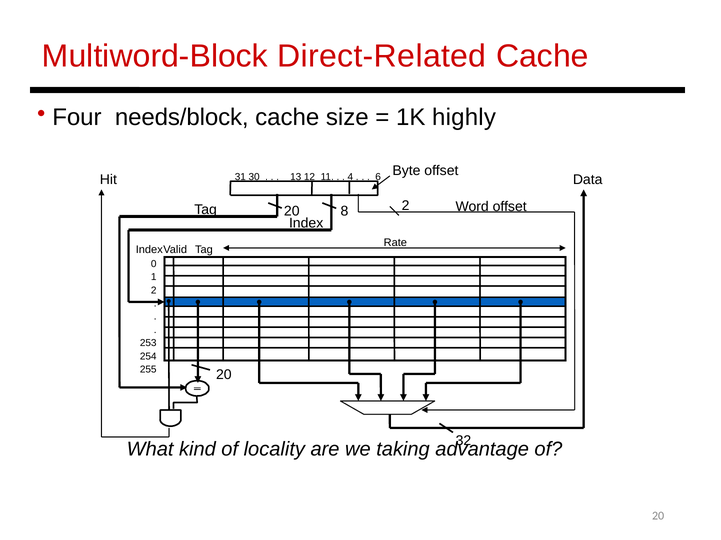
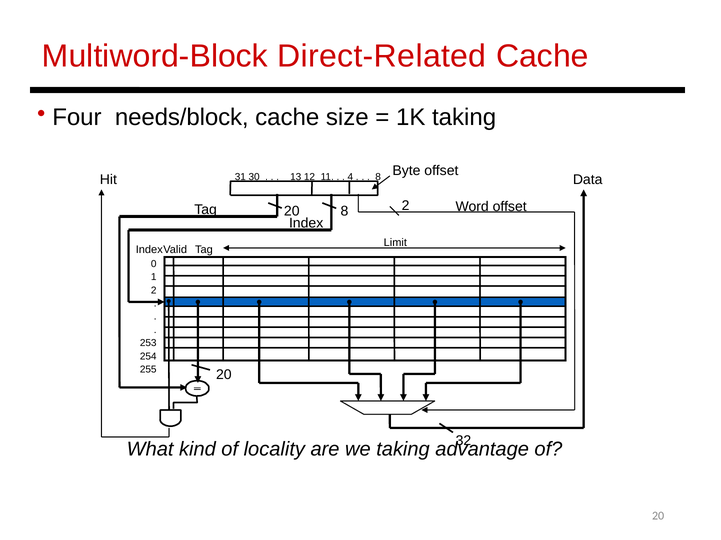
1K highly: highly -> taking
6 at (378, 177): 6 -> 8
Rate: Rate -> Limit
